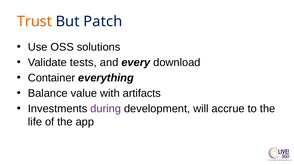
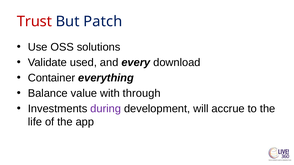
Trust colour: orange -> red
tests: tests -> used
artifacts: artifacts -> through
